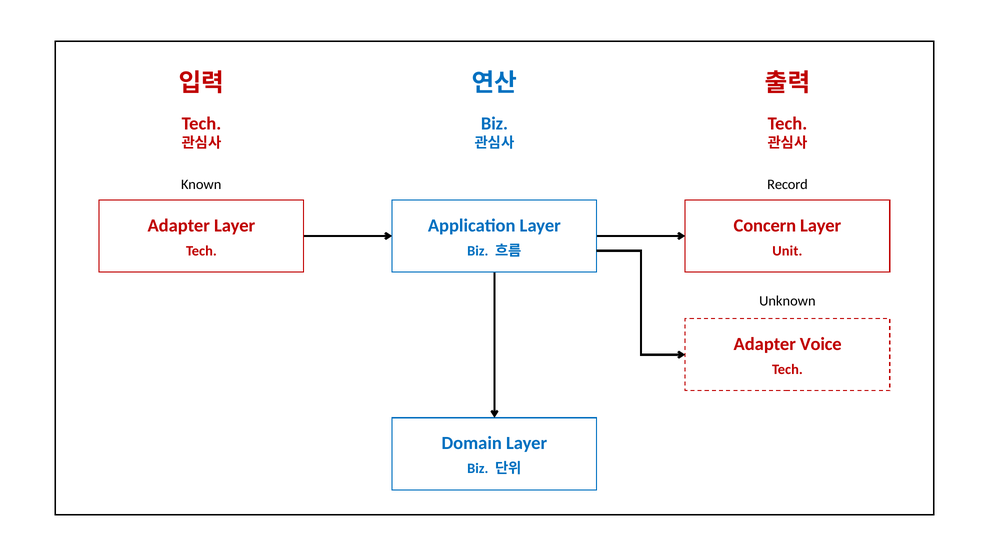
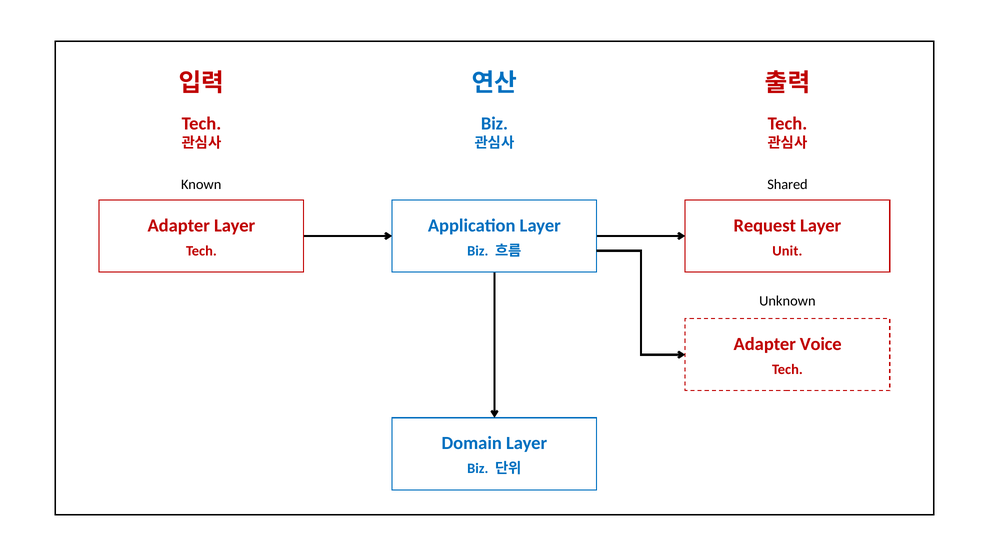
Record: Record -> Shared
Concern: Concern -> Request
